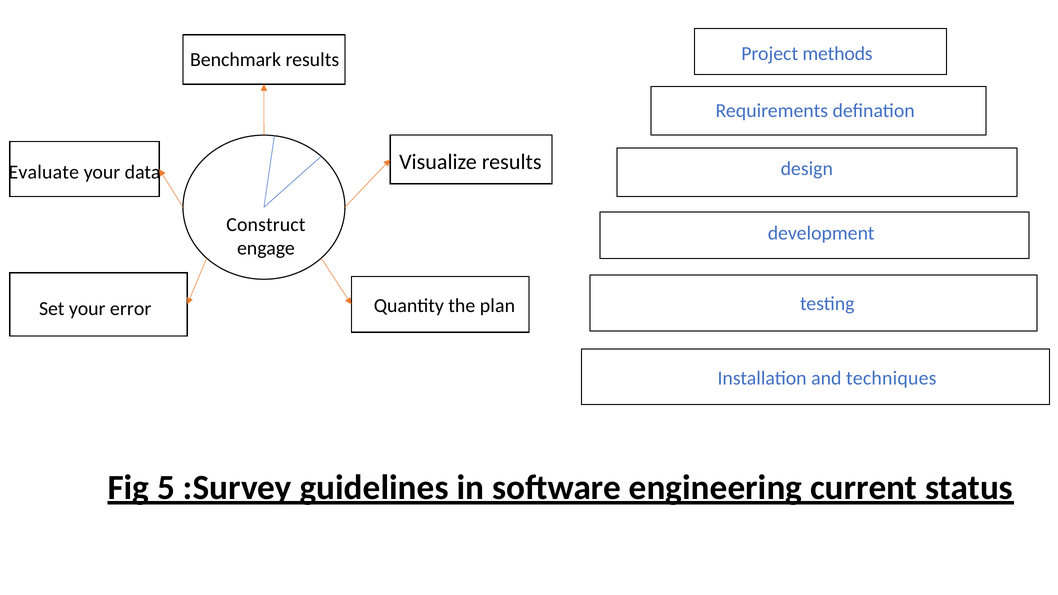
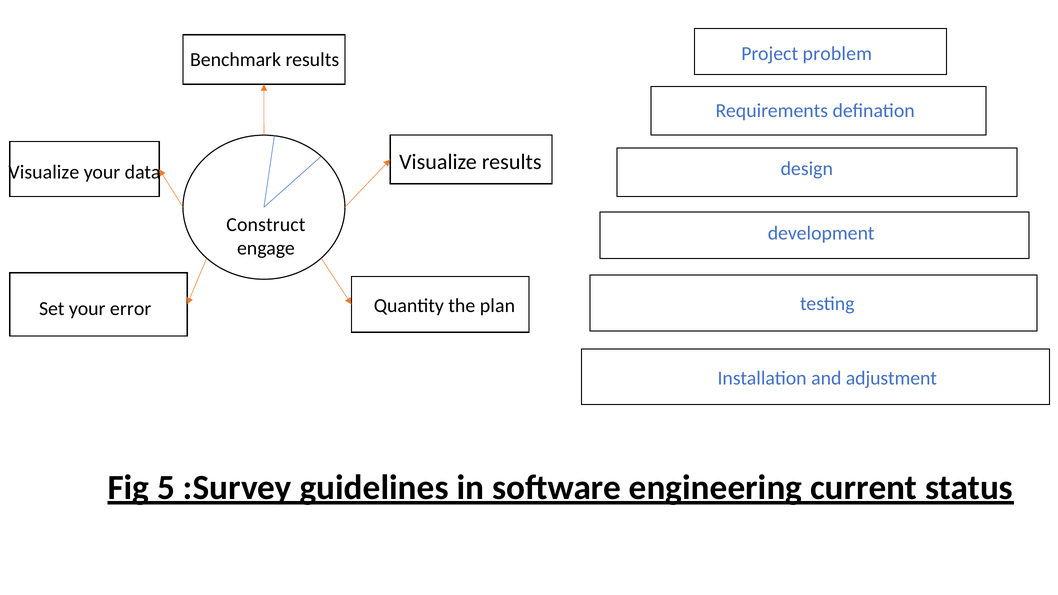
methods: methods -> problem
Evaluate at (44, 172): Evaluate -> Visualize
techniques: techniques -> adjustment
